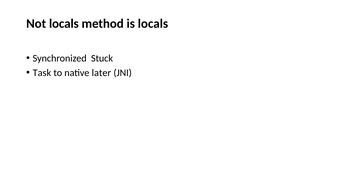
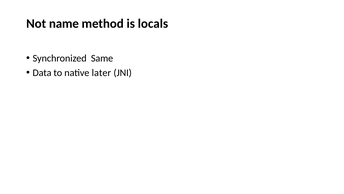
Not locals: locals -> name
Stuck: Stuck -> Same
Task: Task -> Data
